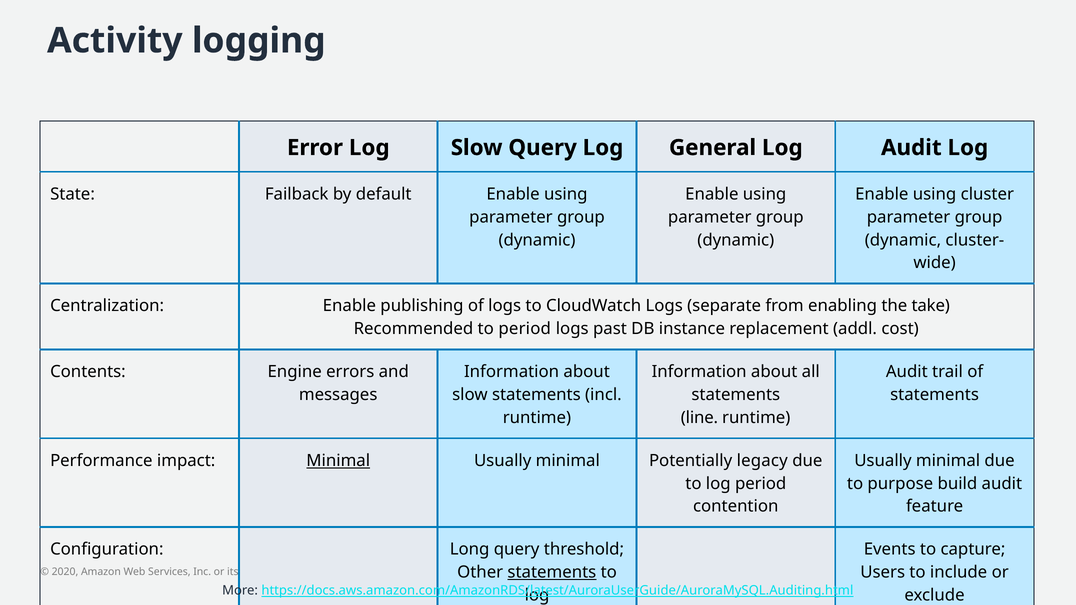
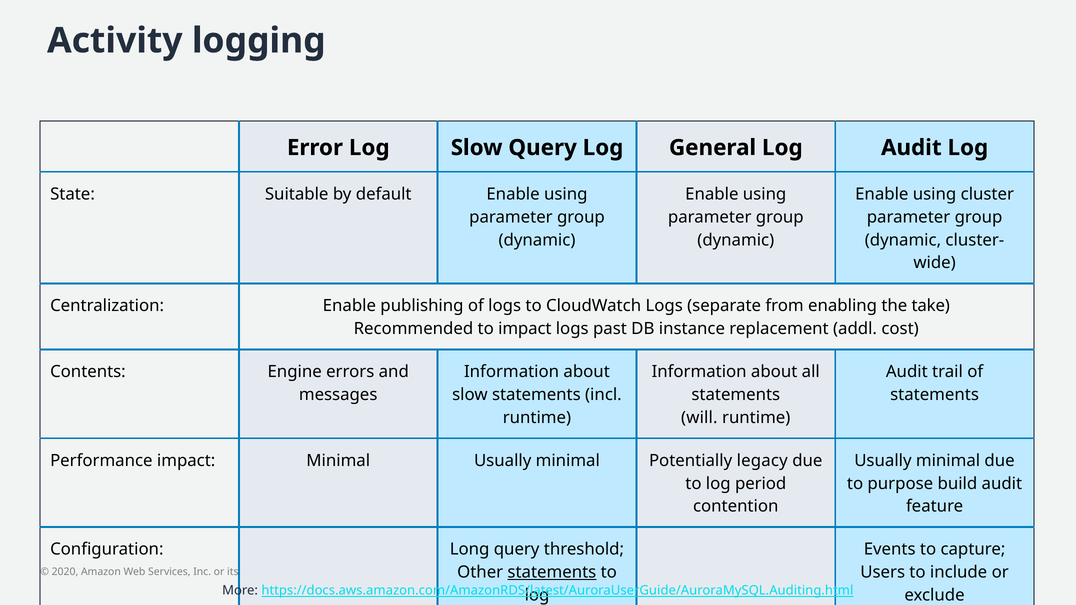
Failback: Failback -> Suitable
to period: period -> impact
line: line -> will
Minimal at (338, 461) underline: present -> none
